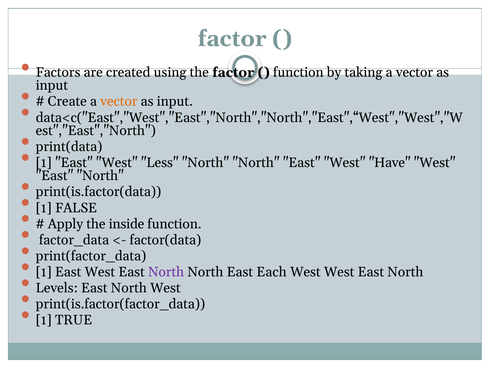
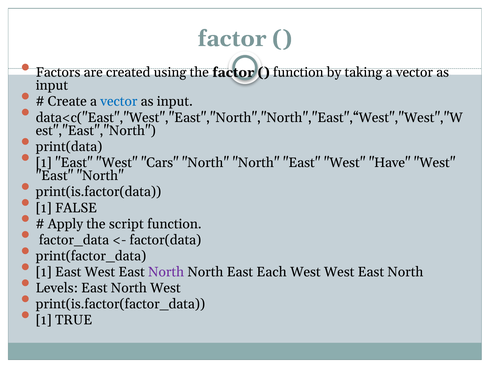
vector at (119, 101) colour: orange -> blue
Less: Less -> Cars
inside: inside -> script
